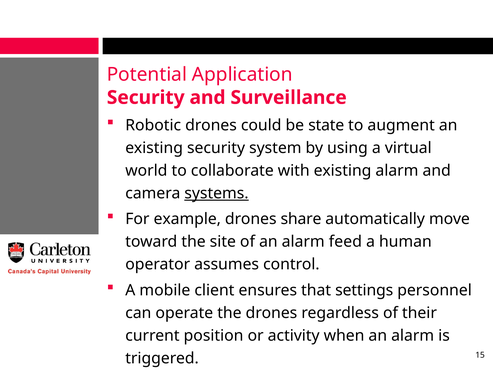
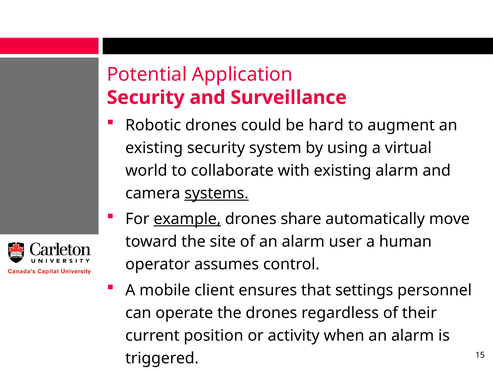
state: state -> hard
example underline: none -> present
feed: feed -> user
